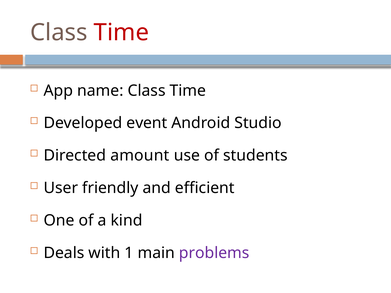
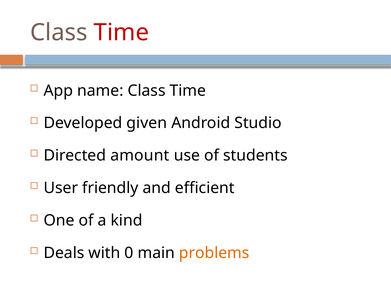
event: event -> given
1: 1 -> 0
problems colour: purple -> orange
